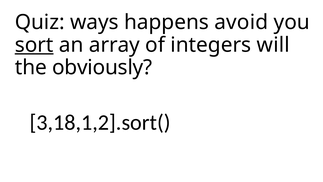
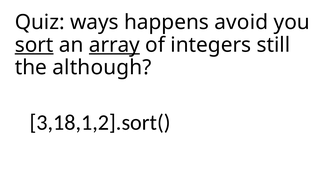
array underline: none -> present
will: will -> still
obviously: obviously -> although
